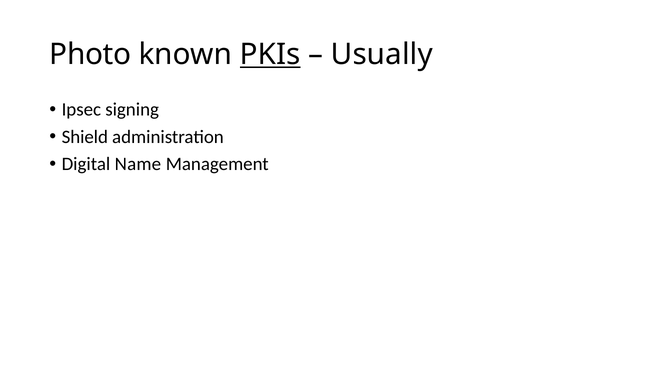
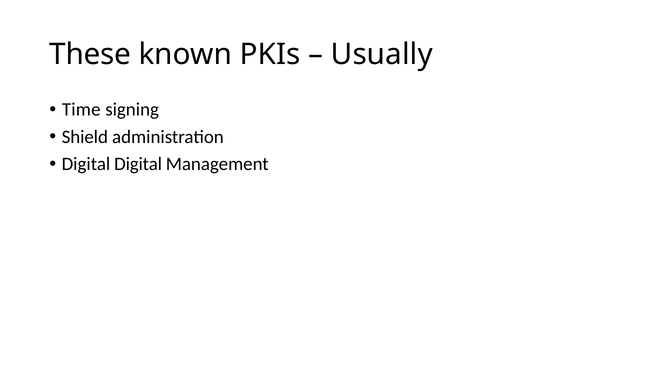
Photo: Photo -> These
PKIs underline: present -> none
Ipsec: Ipsec -> Time
Digital Name: Name -> Digital
